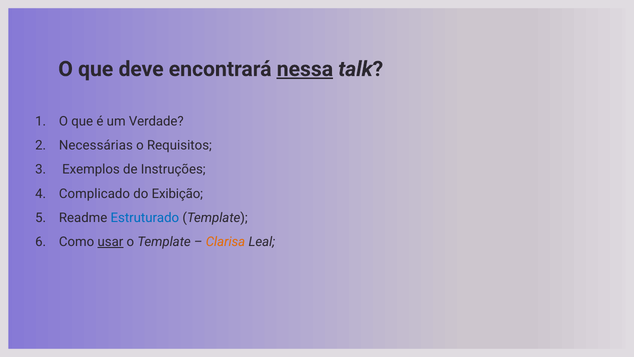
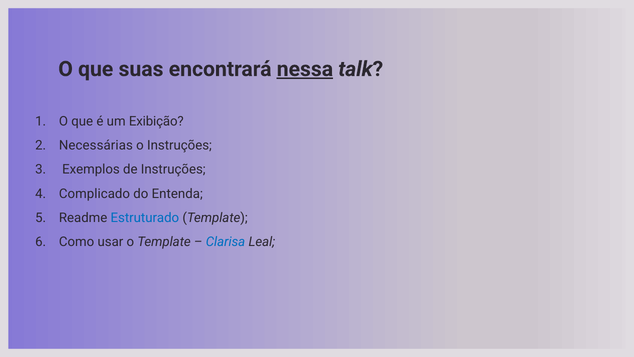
deve: deve -> suas
Verdade: Verdade -> Exibição
o Requisitos: Requisitos -> Instruções
Exibição: Exibição -> Entenda
usar underline: present -> none
Clarisa colour: orange -> blue
